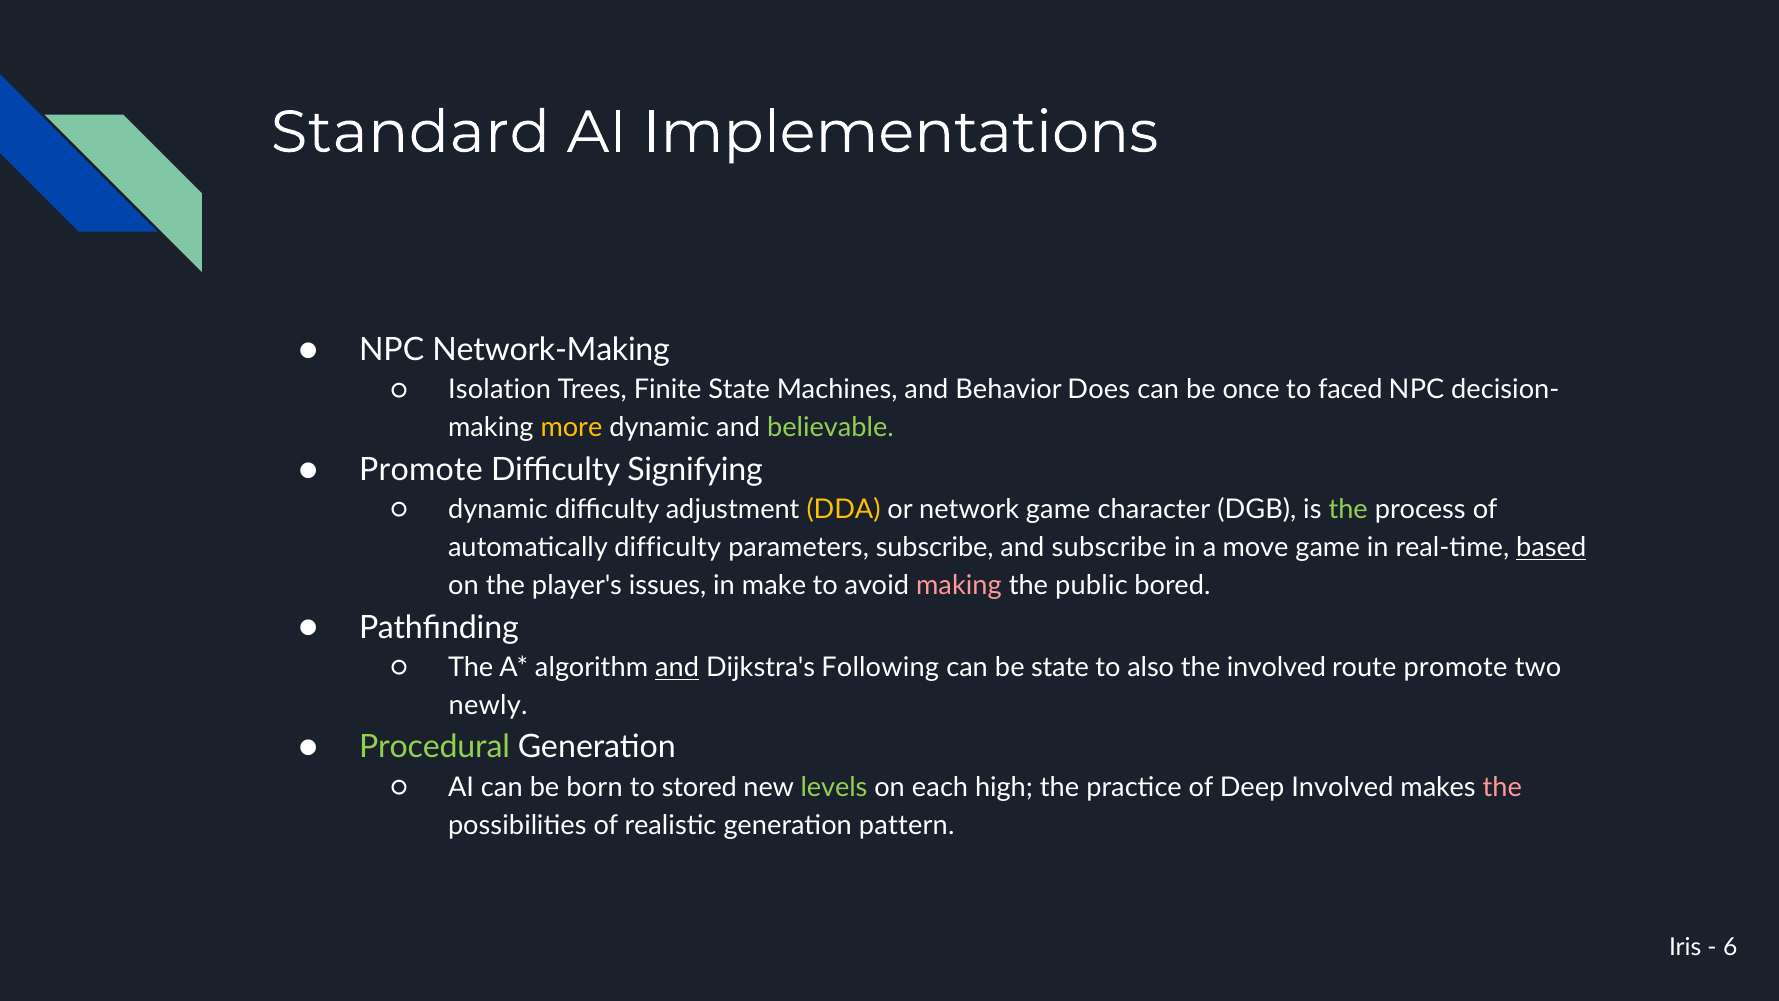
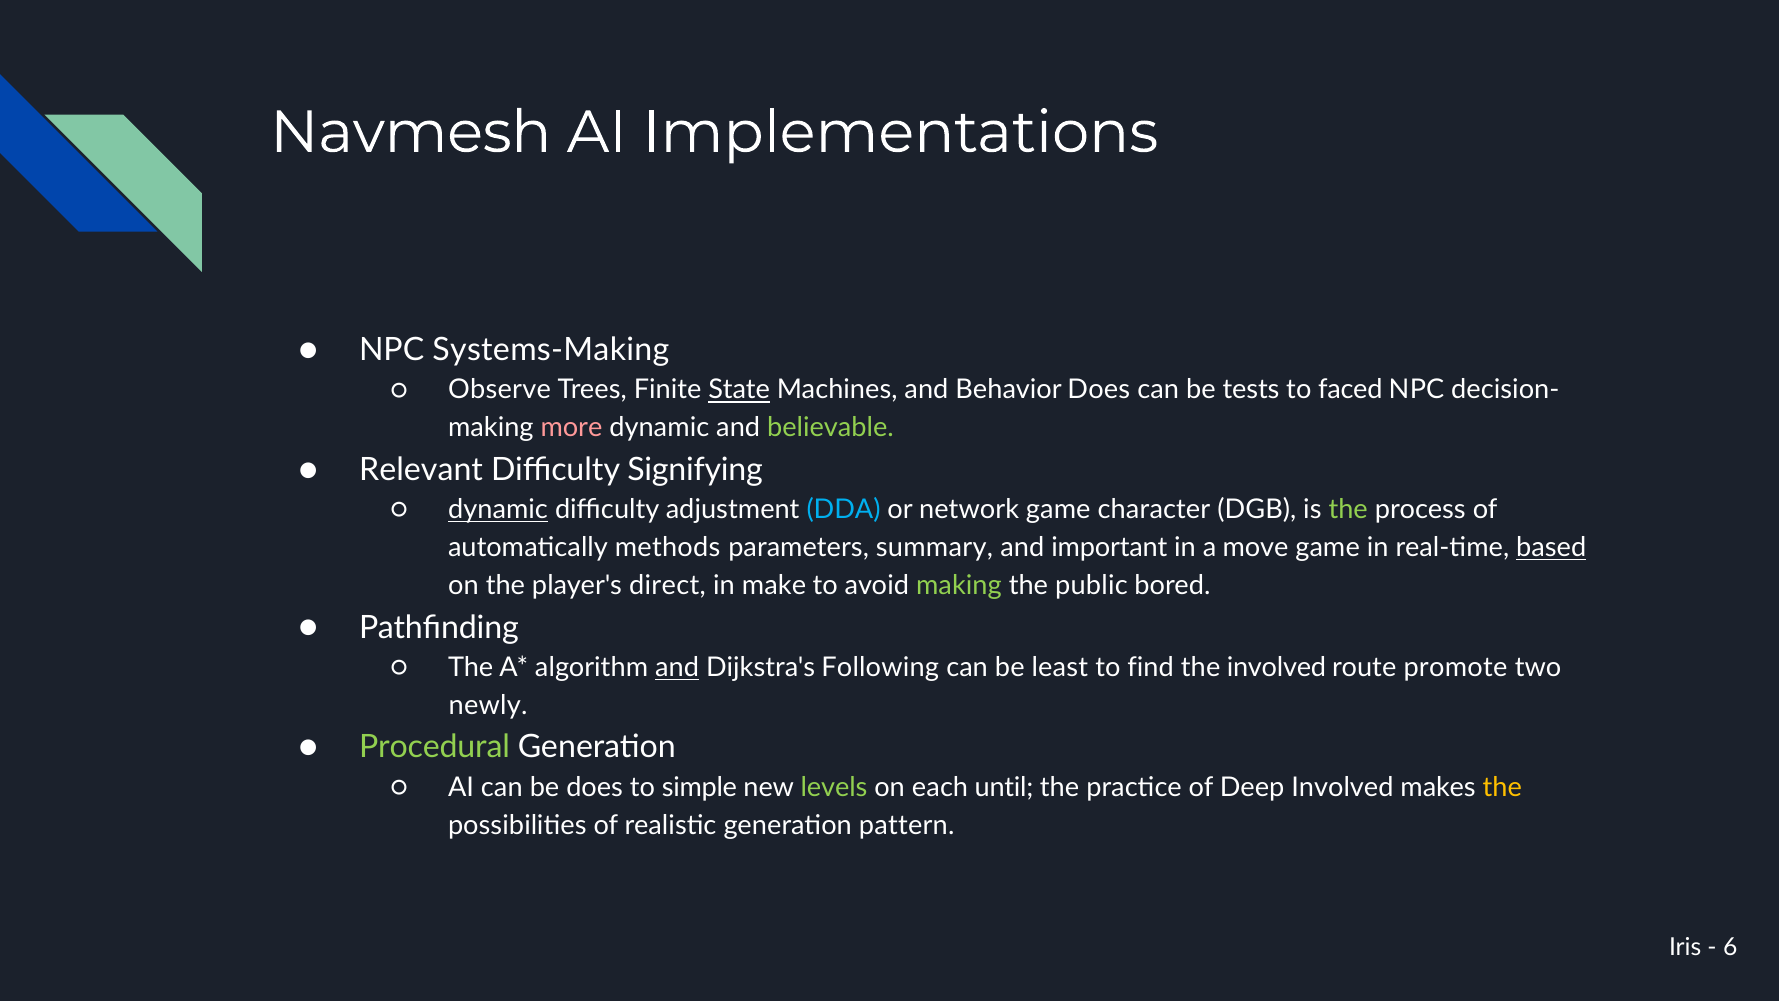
Standard: Standard -> Navmesh
Network-Making: Network-Making -> Systems-Making
Isolation: Isolation -> Observe
State at (739, 390) underline: none -> present
once: once -> tests
more colour: yellow -> pink
Promote at (421, 470): Promote -> Relevant
dynamic at (498, 510) underline: none -> present
DDA colour: yellow -> light blue
automatically difficulty: difficulty -> methods
parameters subscribe: subscribe -> summary
and subscribe: subscribe -> important
issues: issues -> direct
making at (959, 585) colour: pink -> light green
be state: state -> least
also: also -> find
be born: born -> does
stored: stored -> simple
high: high -> until
the at (1502, 787) colour: pink -> yellow
